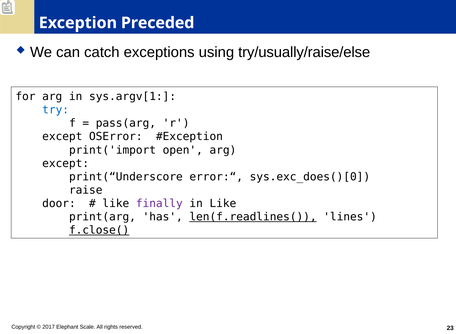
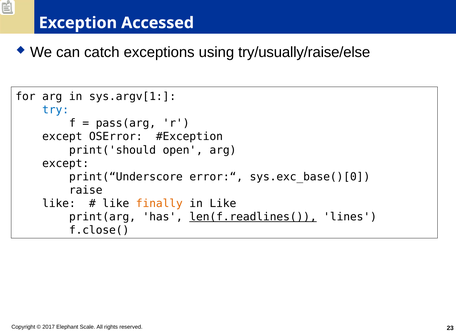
Preceded: Preceded -> Accessed
print('import: print('import -> print('should
sys.exc_does()[0: sys.exc_does()[0 -> sys.exc_base()[0
door at (59, 203): door -> like
finally colour: purple -> orange
f.close( underline: present -> none
